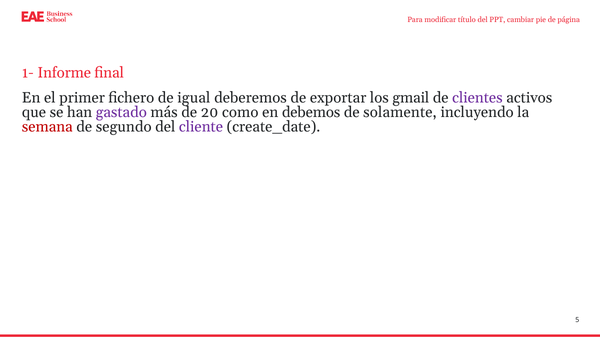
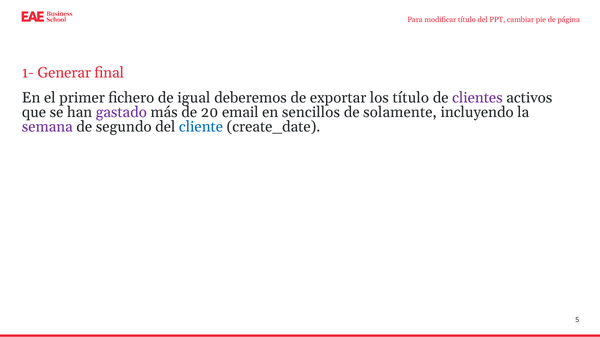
Informe: Informe -> Generar
los gmail: gmail -> título
como: como -> email
debemos: debemos -> sencillos
semana colour: red -> purple
cliente colour: purple -> blue
